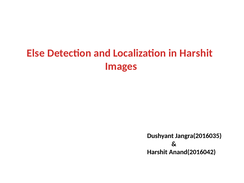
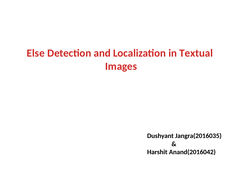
in Harshit: Harshit -> Textual
